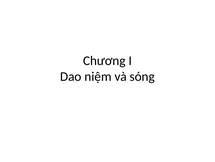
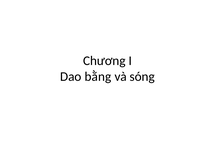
niệm: niệm -> bằng
